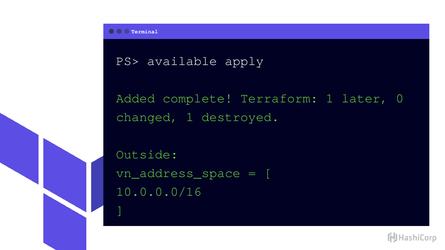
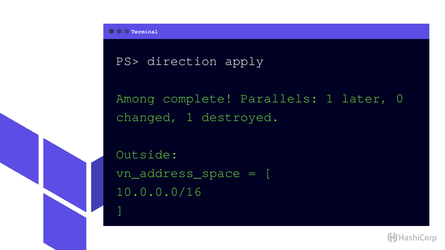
available: available -> direction
Added: Added -> Among
Terraform: Terraform -> Parallels
